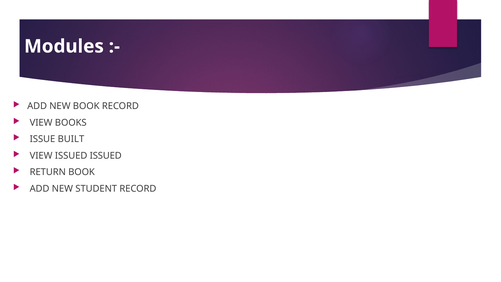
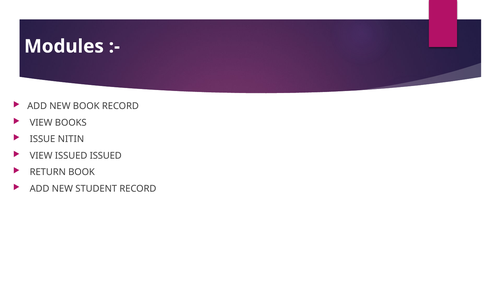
BUILT: BUILT -> NITIN
